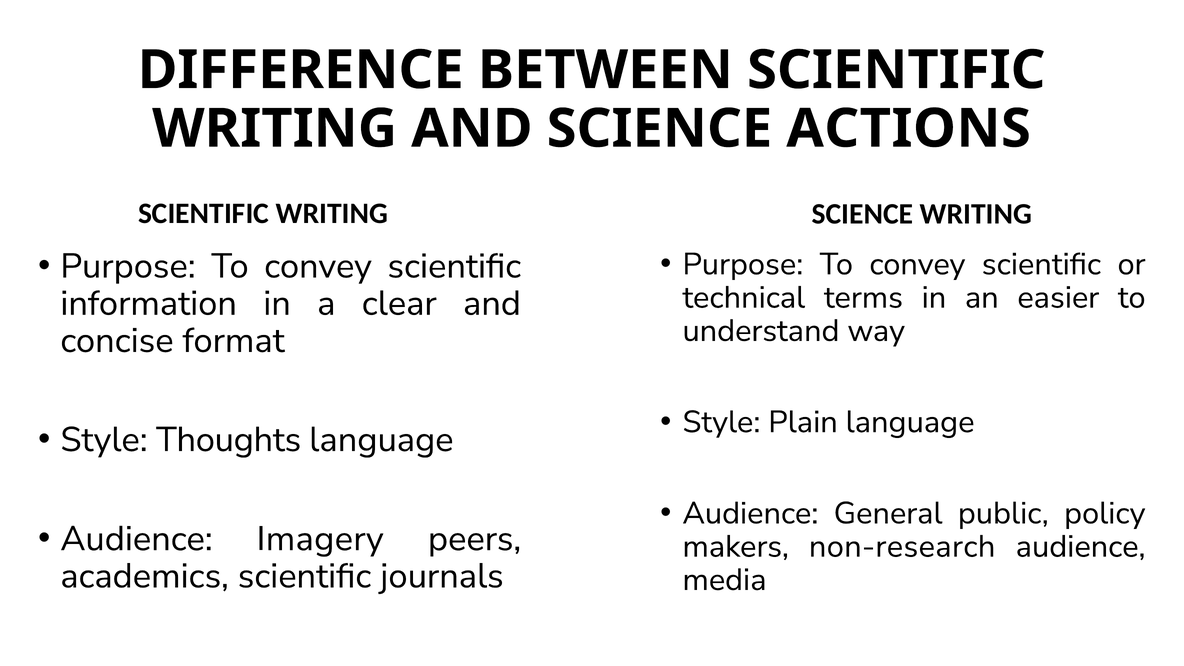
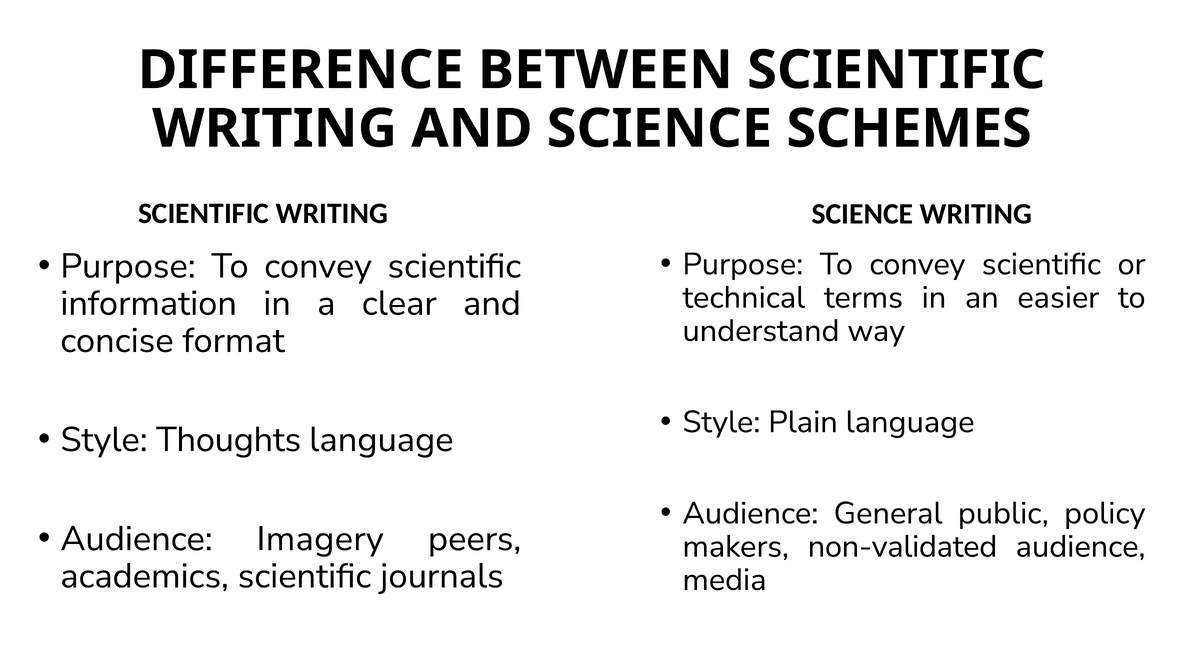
ACTIONS: ACTIONS -> SCHEMES
non-research: non-research -> non-validated
